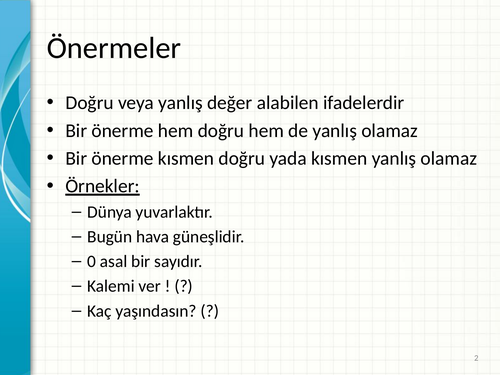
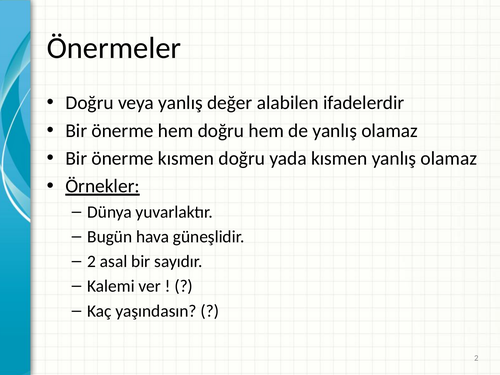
0 at (92, 261): 0 -> 2
